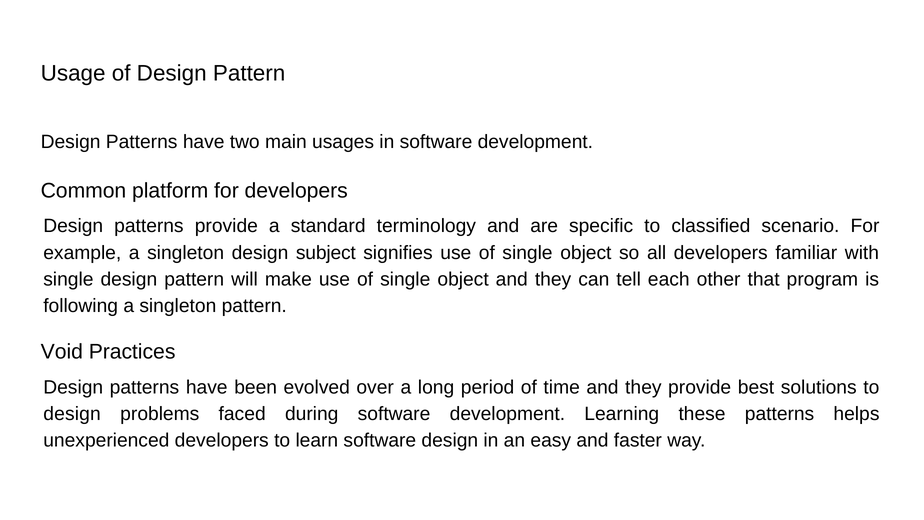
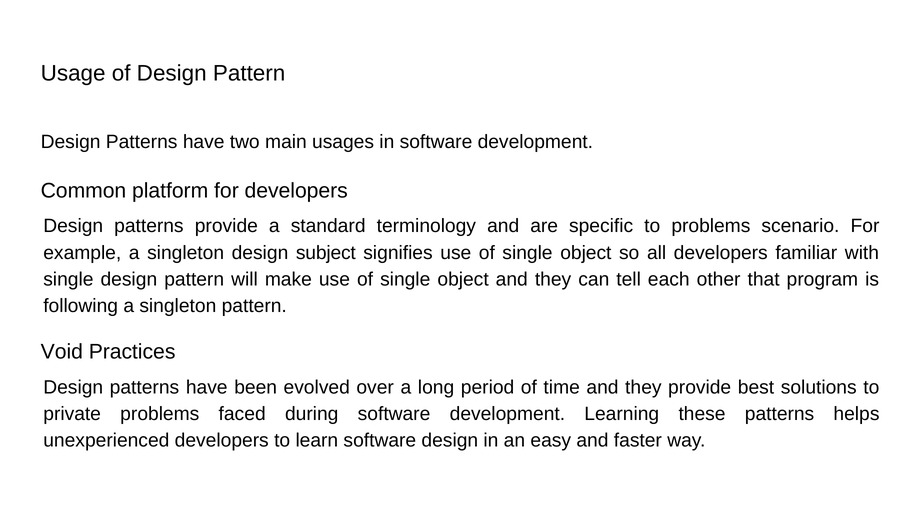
to classified: classified -> problems
design at (72, 414): design -> private
